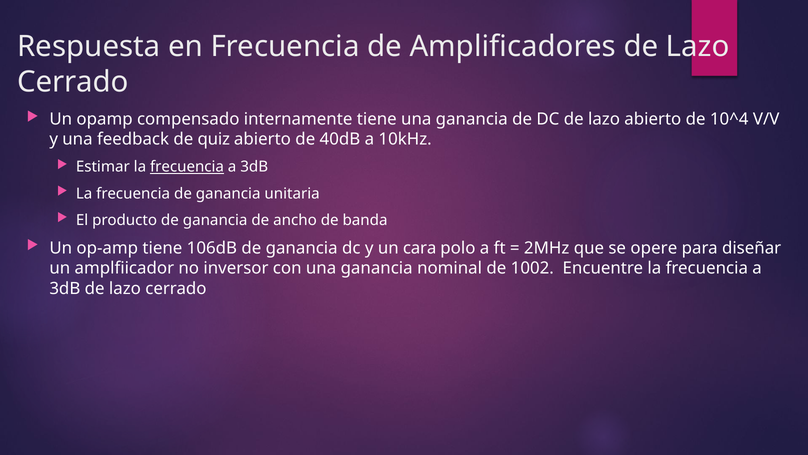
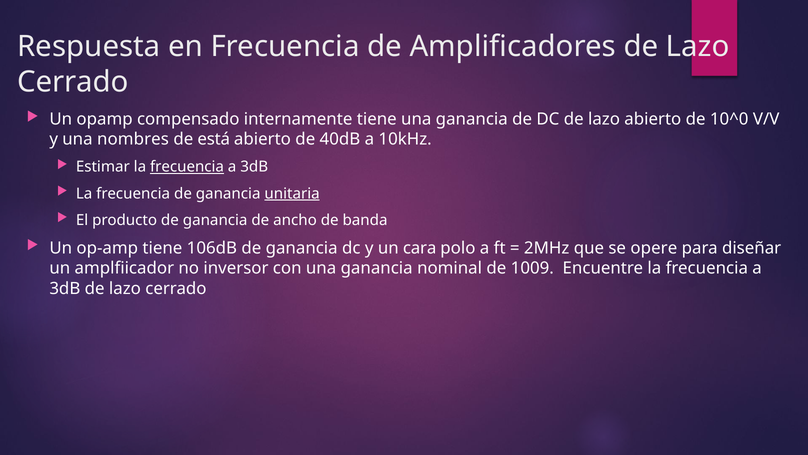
10^4: 10^4 -> 10^0
feedback: feedback -> nombres
quiz: quiz -> está
unitaria underline: none -> present
1002: 1002 -> 1009
